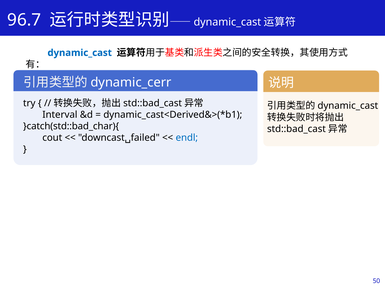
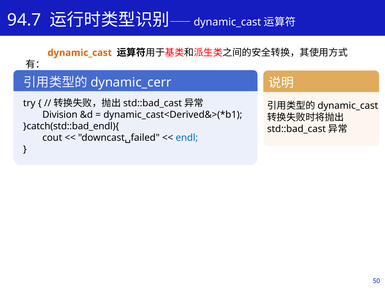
96.7: 96.7 -> 94.7
dynamic_cast at (80, 53) colour: blue -> orange
Interval: Interval -> Division
}catch(std::bad_char){: }catch(std::bad_char){ -> }catch(std::bad_endl){
